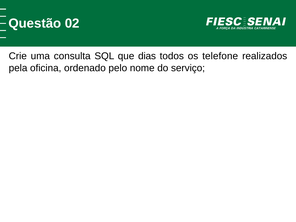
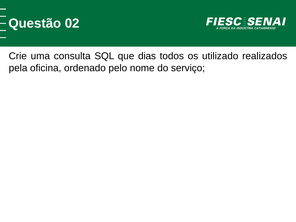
telefone: telefone -> utilizado
